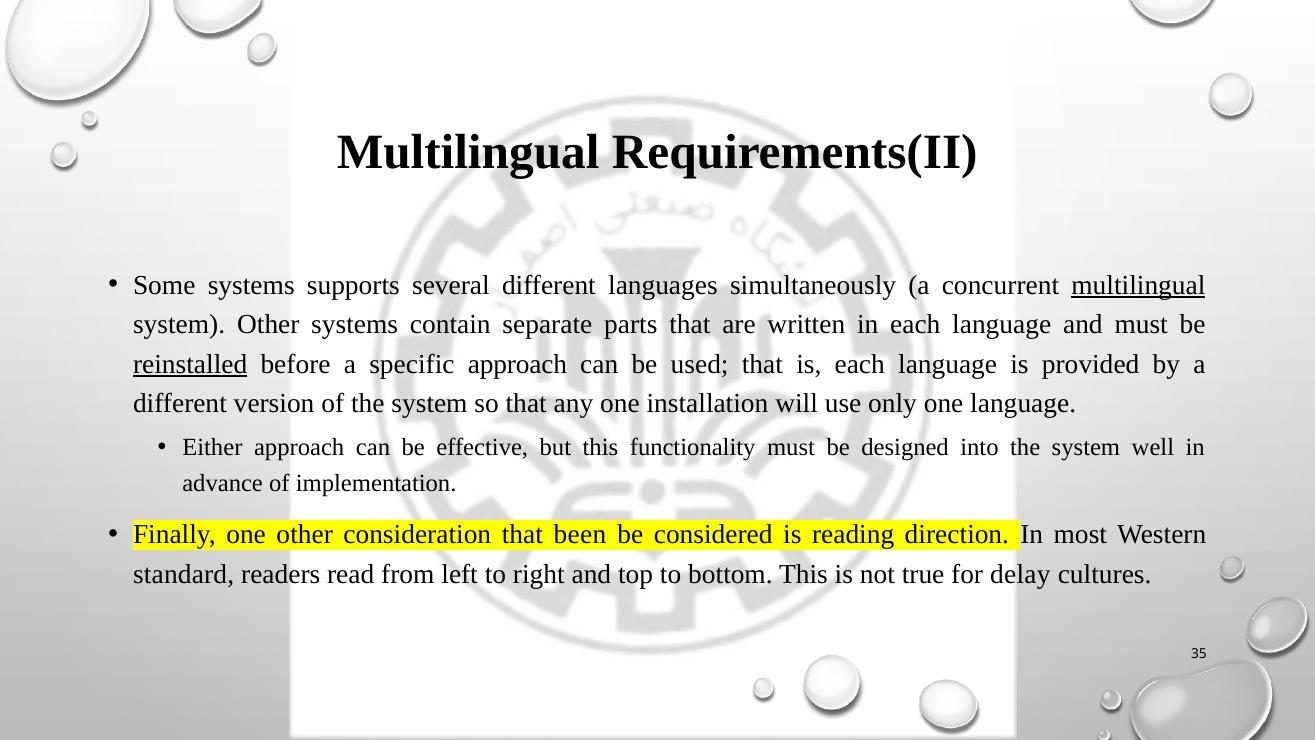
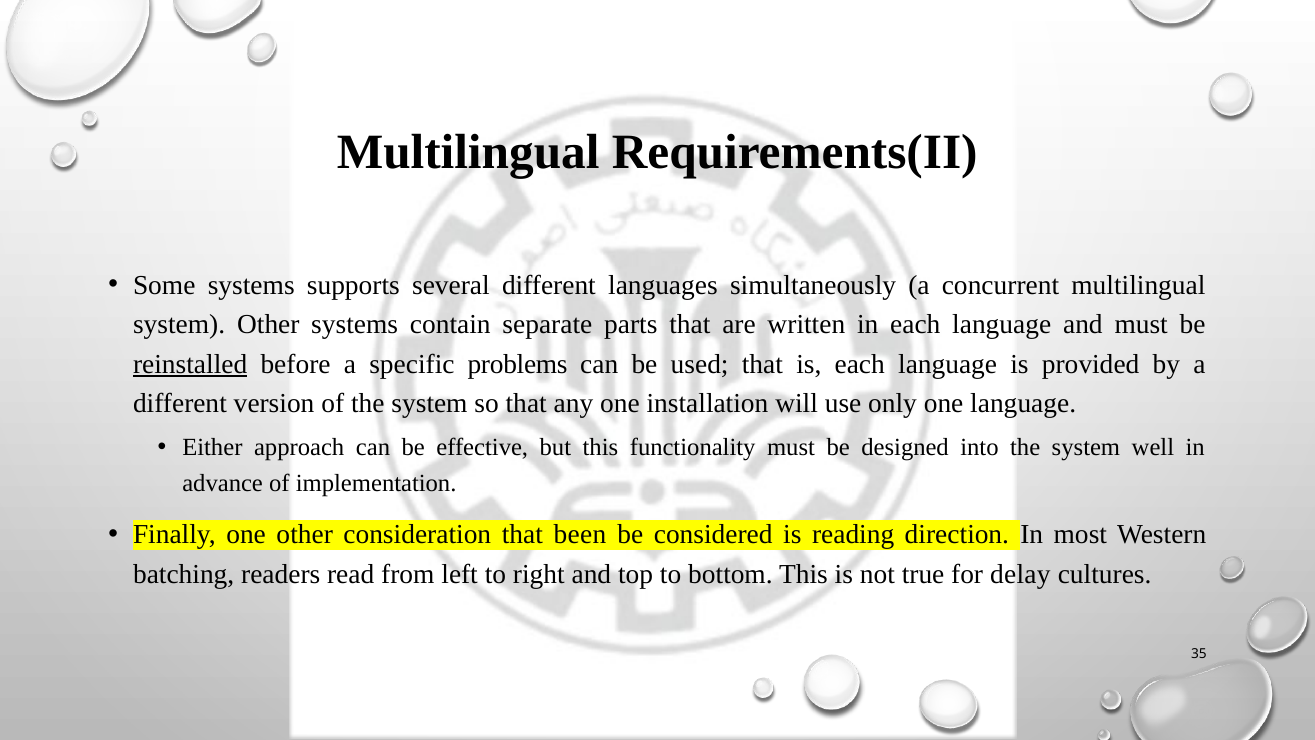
multilingual at (1138, 285) underline: present -> none
specific approach: approach -> problems
standard: standard -> batching
